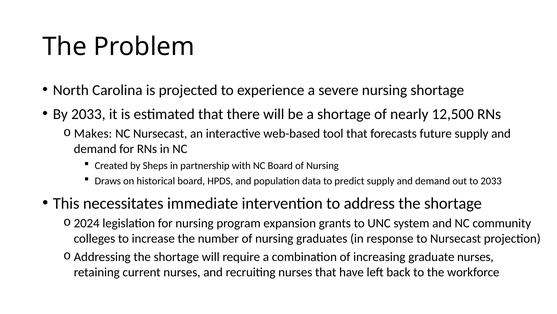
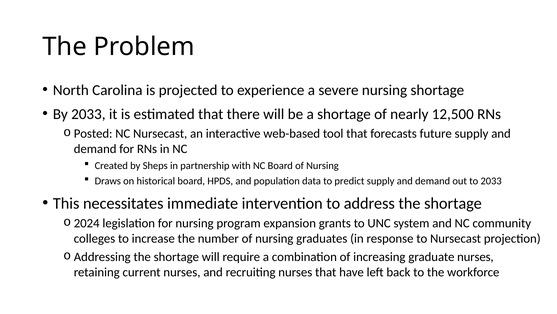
Makes: Makes -> Posted
